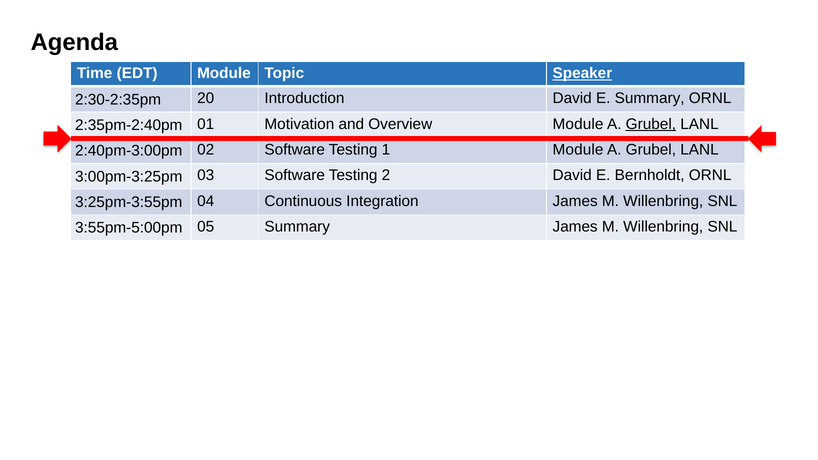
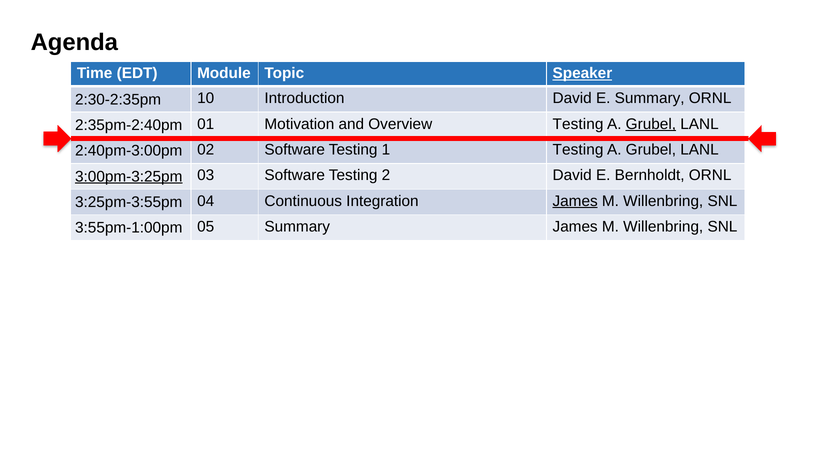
20: 20 -> 10
Overview Module: Module -> Testing
1 Module: Module -> Testing
3:00pm-3:25pm underline: none -> present
James at (575, 201) underline: none -> present
3:55pm-5:00pm: 3:55pm-5:00pm -> 3:55pm-1:00pm
